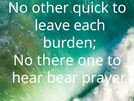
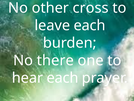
quick: quick -> cross
hear bear: bear -> each
